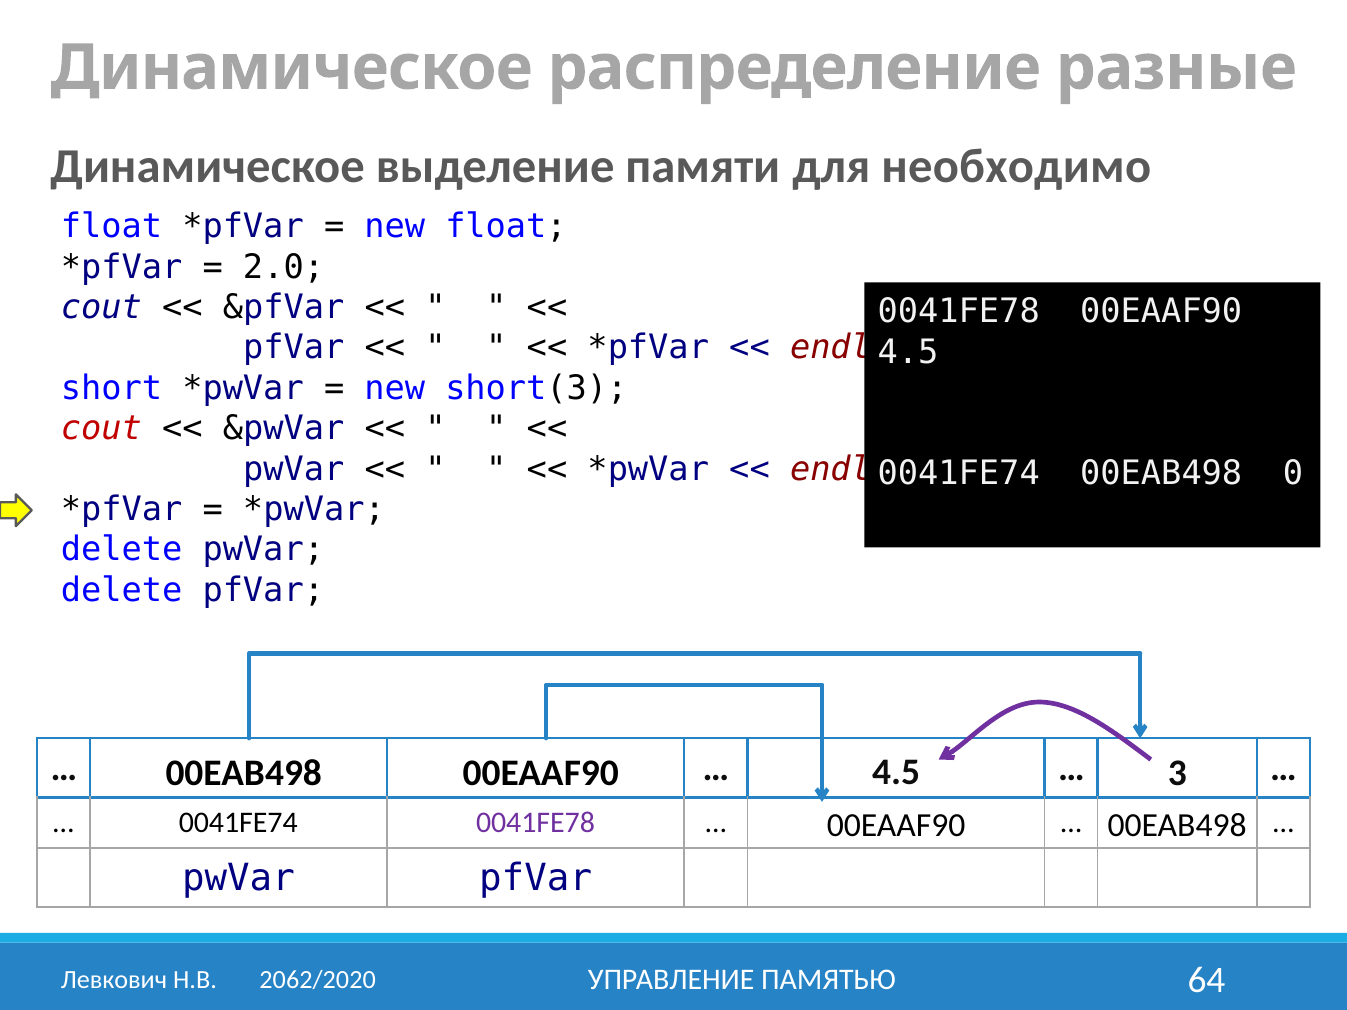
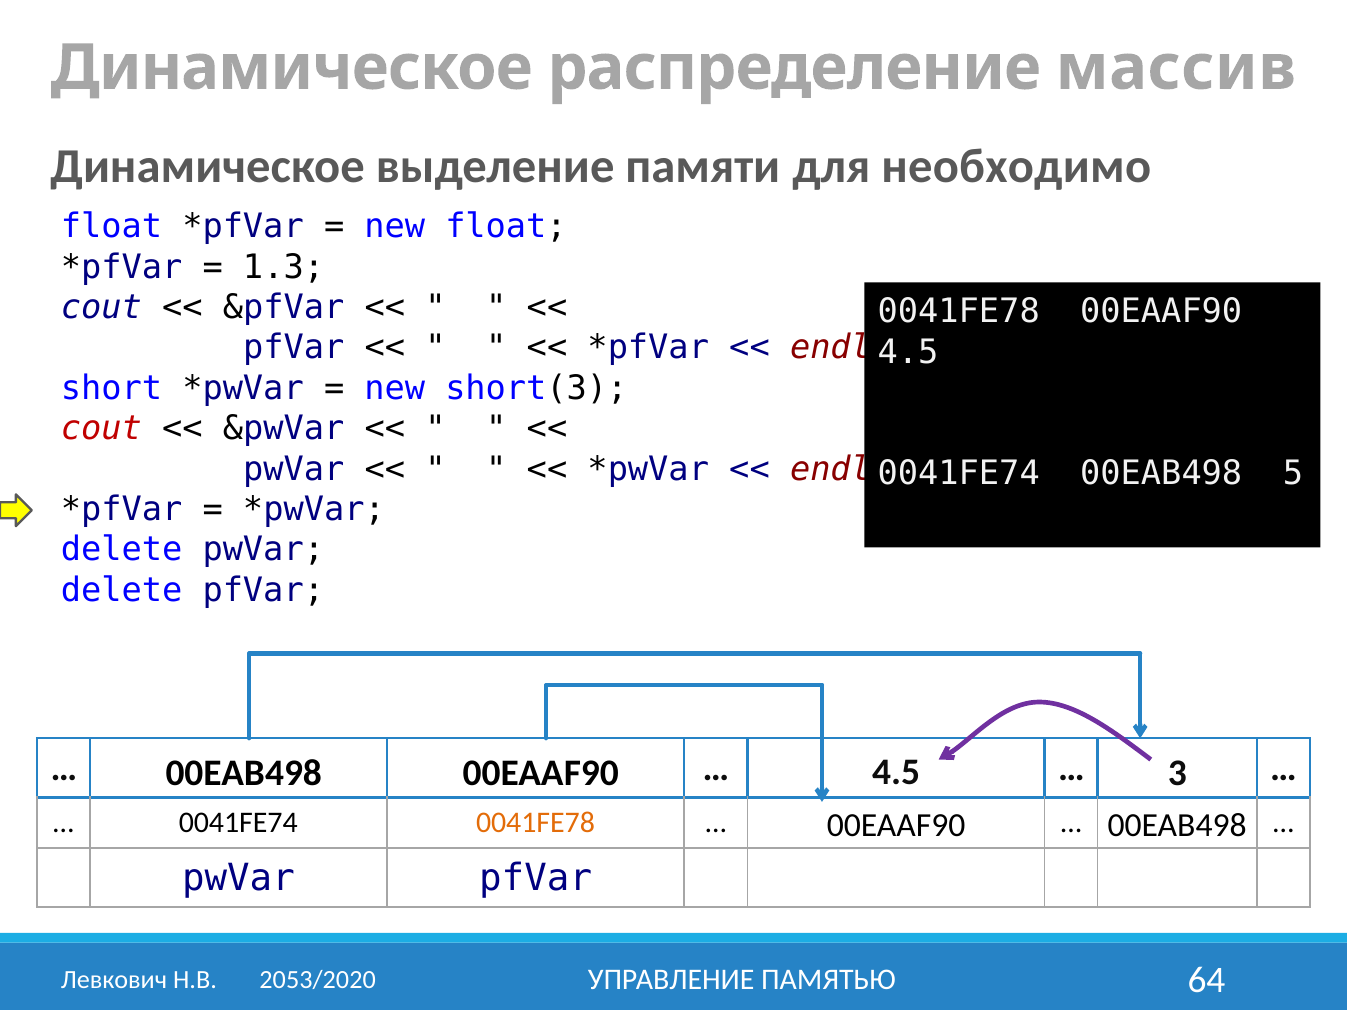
разные: разные -> массив
2.0: 2.0 -> 1.3
0: 0 -> 5
0041FE78 at (535, 823) colour: purple -> orange
2062/2020: 2062/2020 -> 2053/2020
